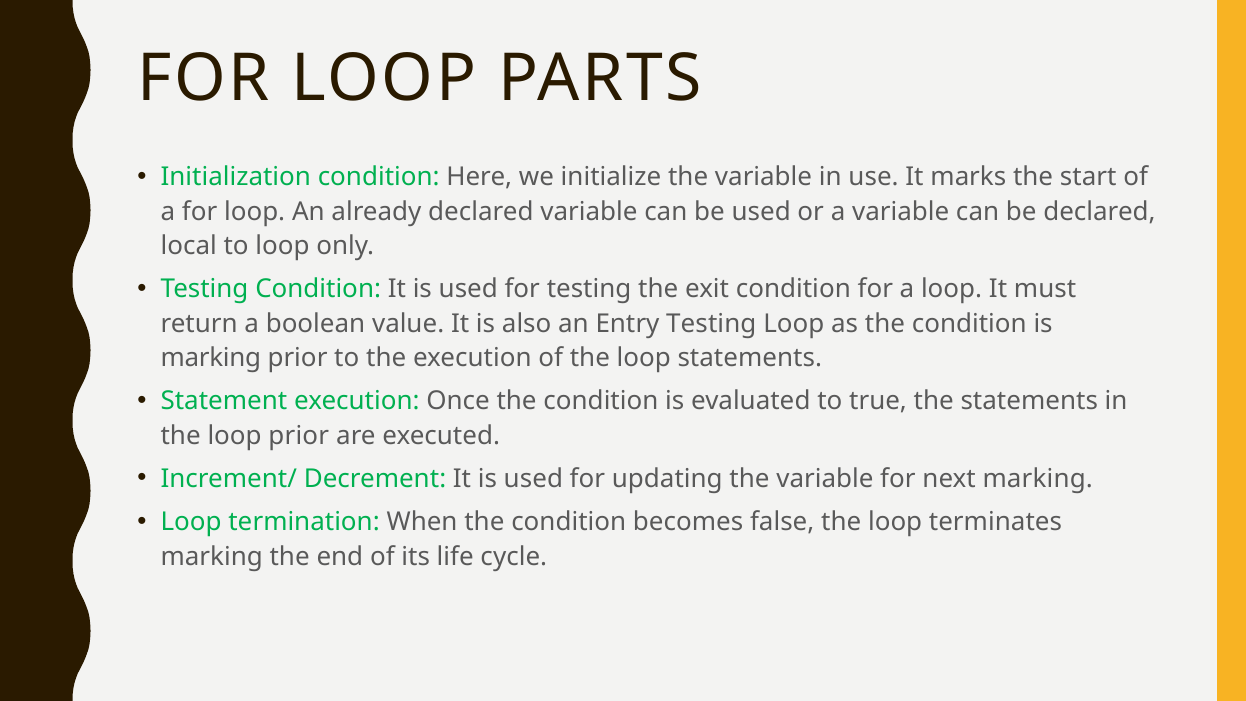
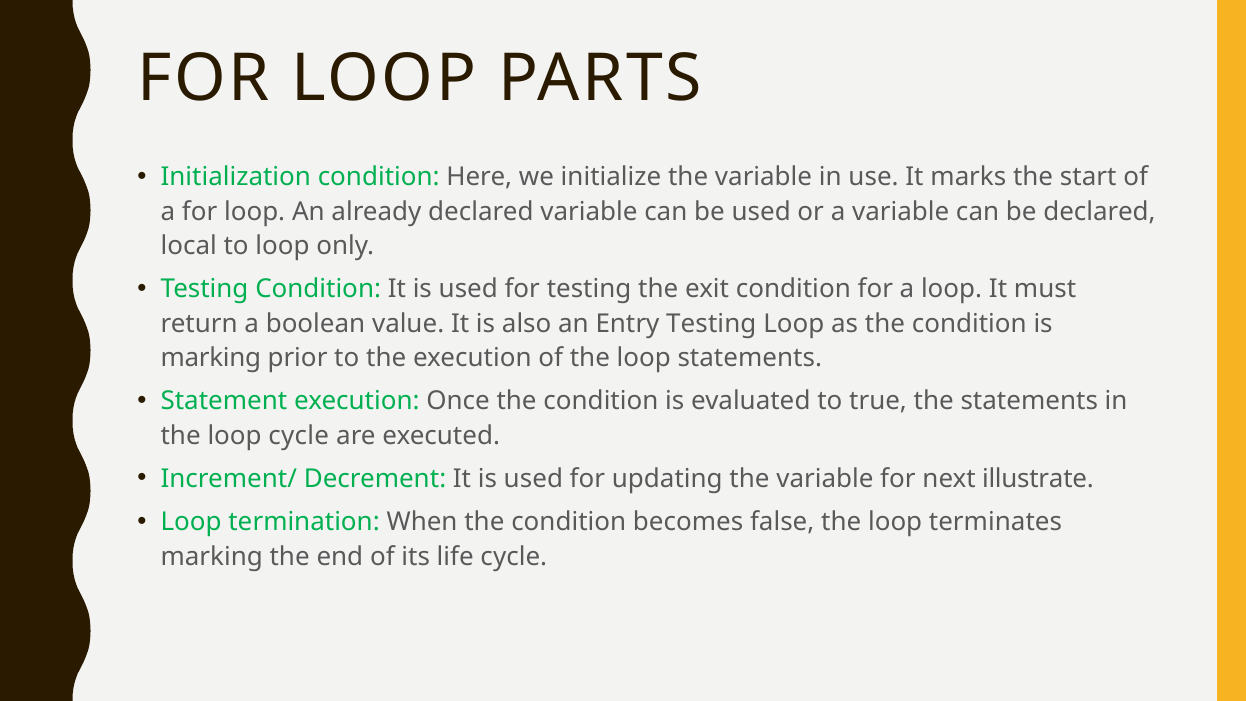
loop prior: prior -> cycle
next marking: marking -> illustrate
